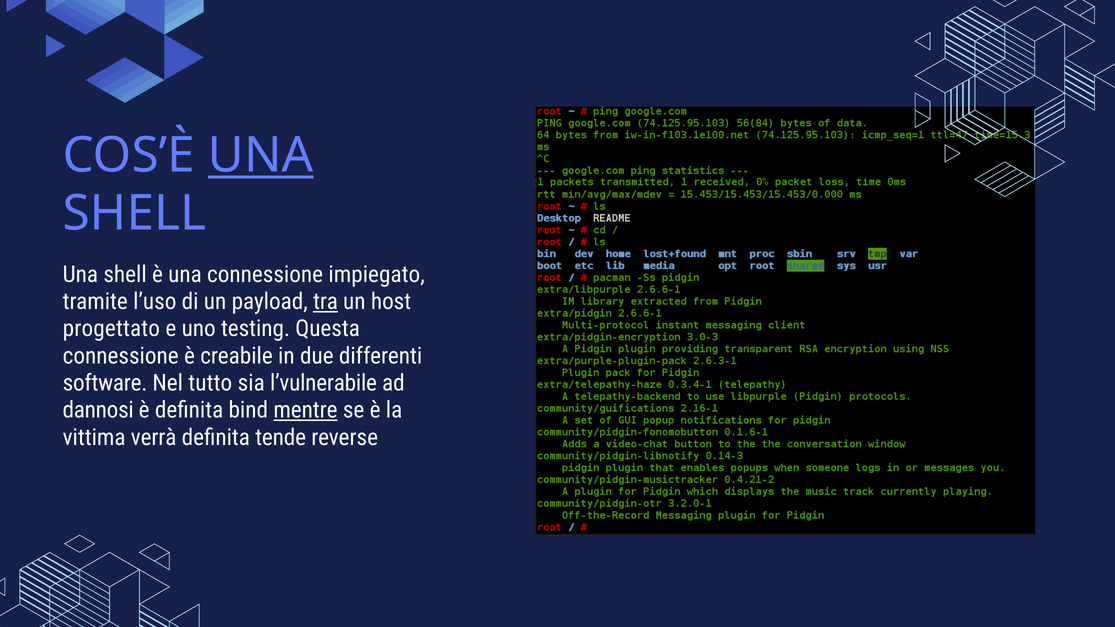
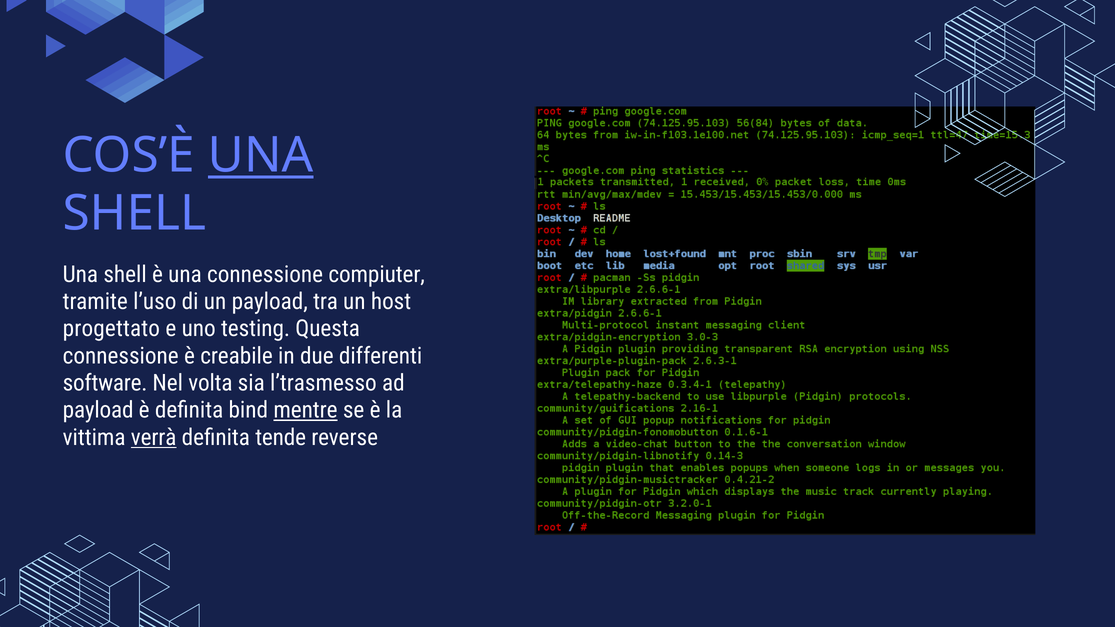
impiegato: impiegato -> compiuter
tra underline: present -> none
tutto: tutto -> volta
l’vulnerabile: l’vulnerabile -> l’trasmesso
dannosi at (98, 410): dannosi -> payload
verrà underline: none -> present
